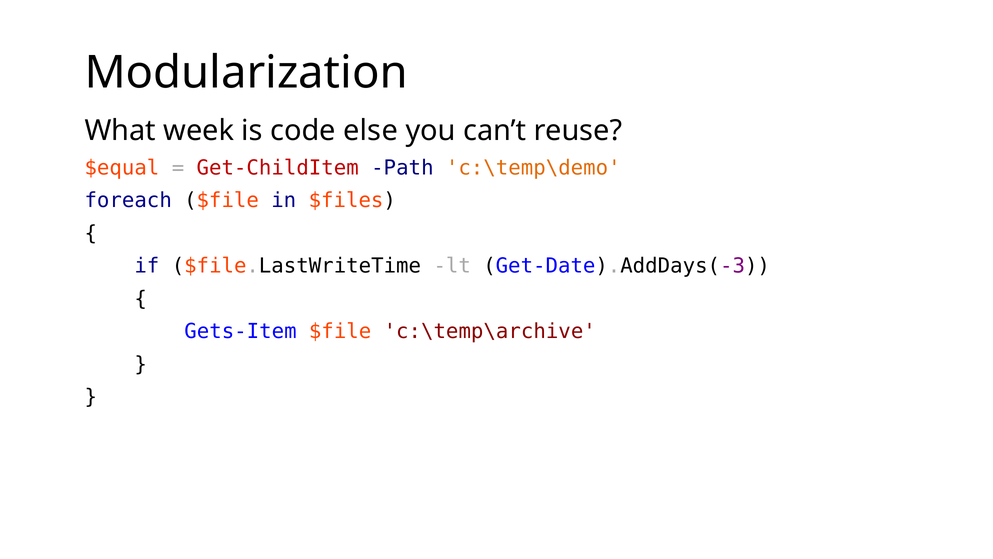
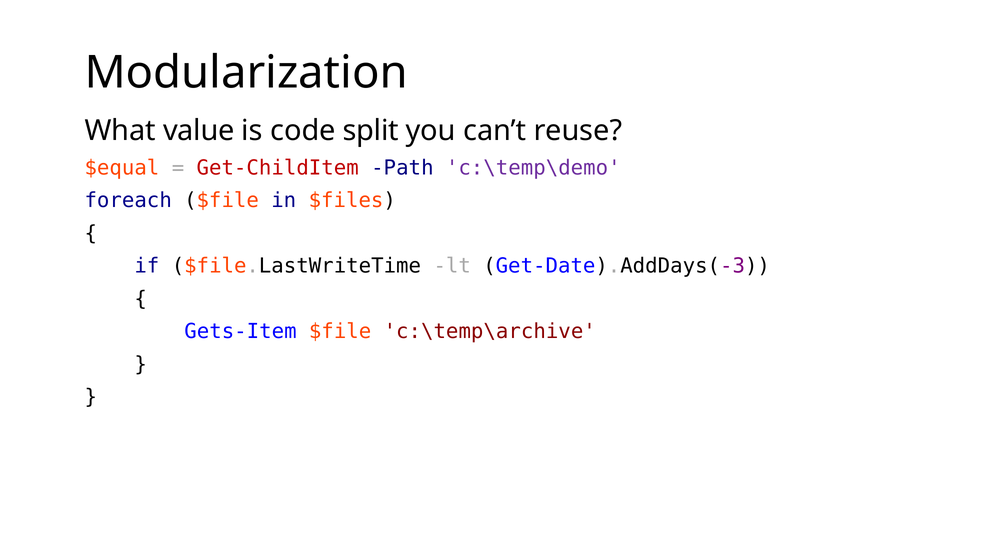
week: week -> value
else: else -> split
c:\temp\demo colour: orange -> purple
